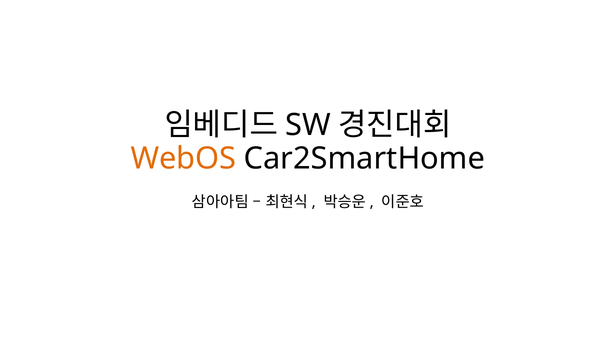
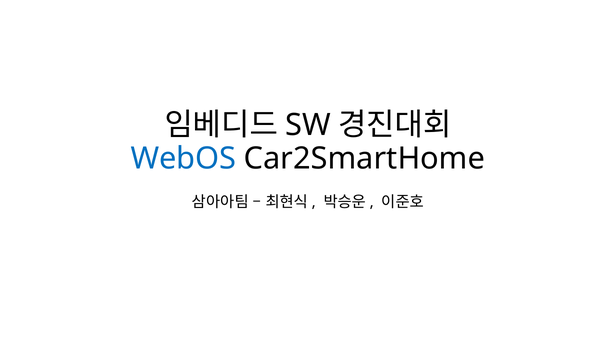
WebOS colour: orange -> blue
